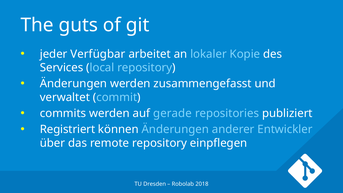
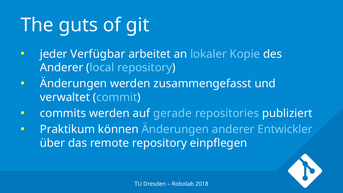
Services at (62, 68): Services -> Anderer
Registriert: Registriert -> Praktikum
